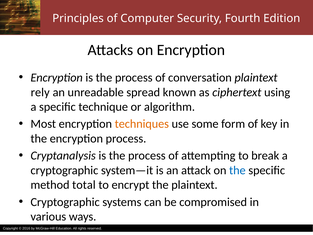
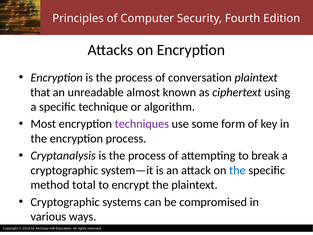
rely: rely -> that
spread: spread -> almost
techniques colour: orange -> purple
